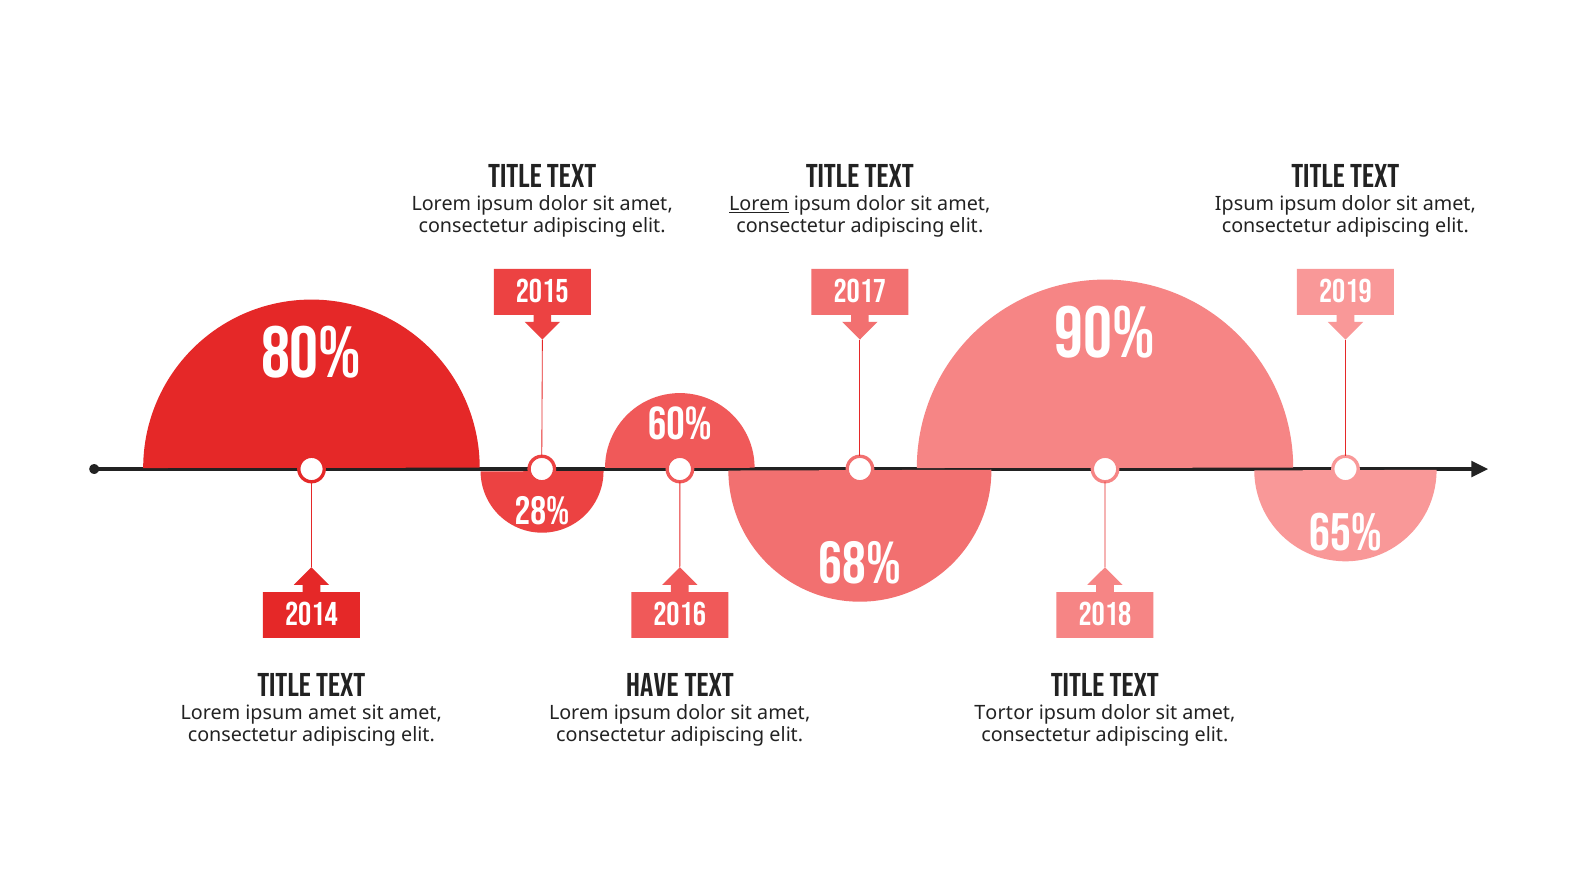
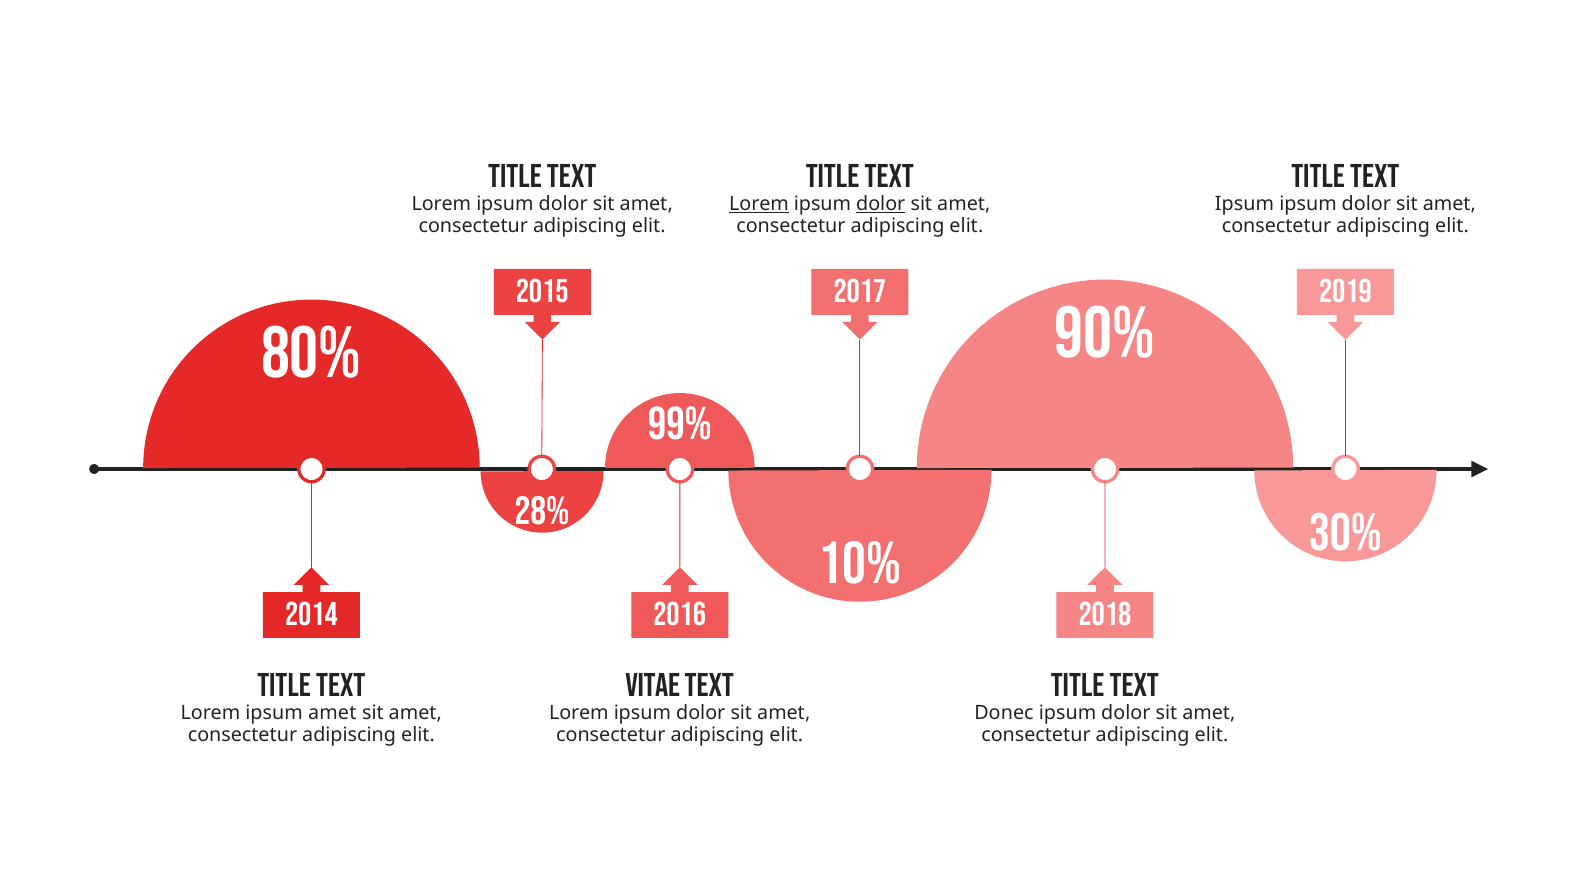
dolor at (881, 204) underline: none -> present
60%: 60% -> 99%
65%: 65% -> 30%
68%: 68% -> 10%
Have: Have -> Vitae
Tortor: Tortor -> Donec
